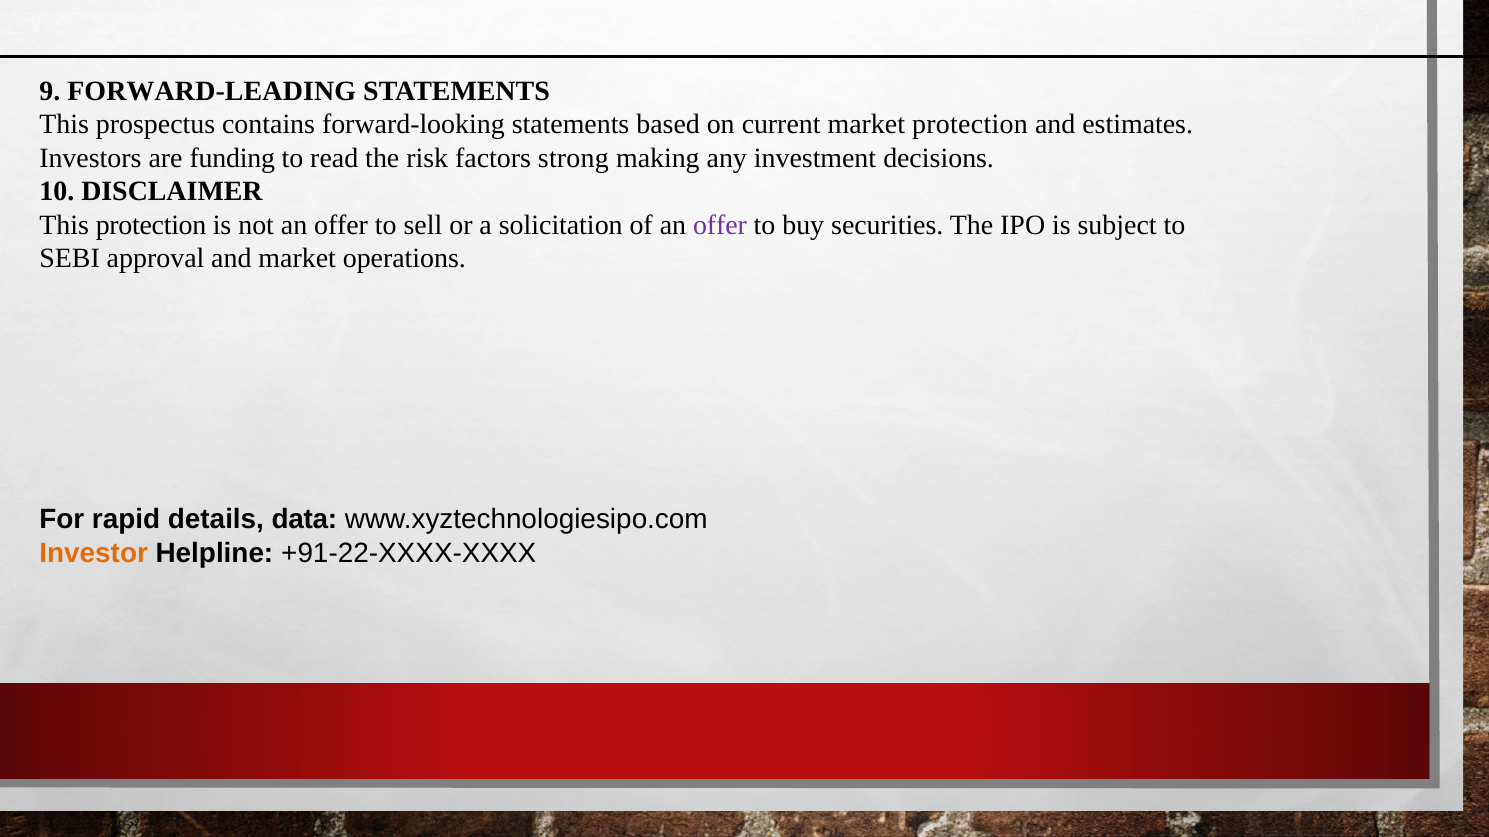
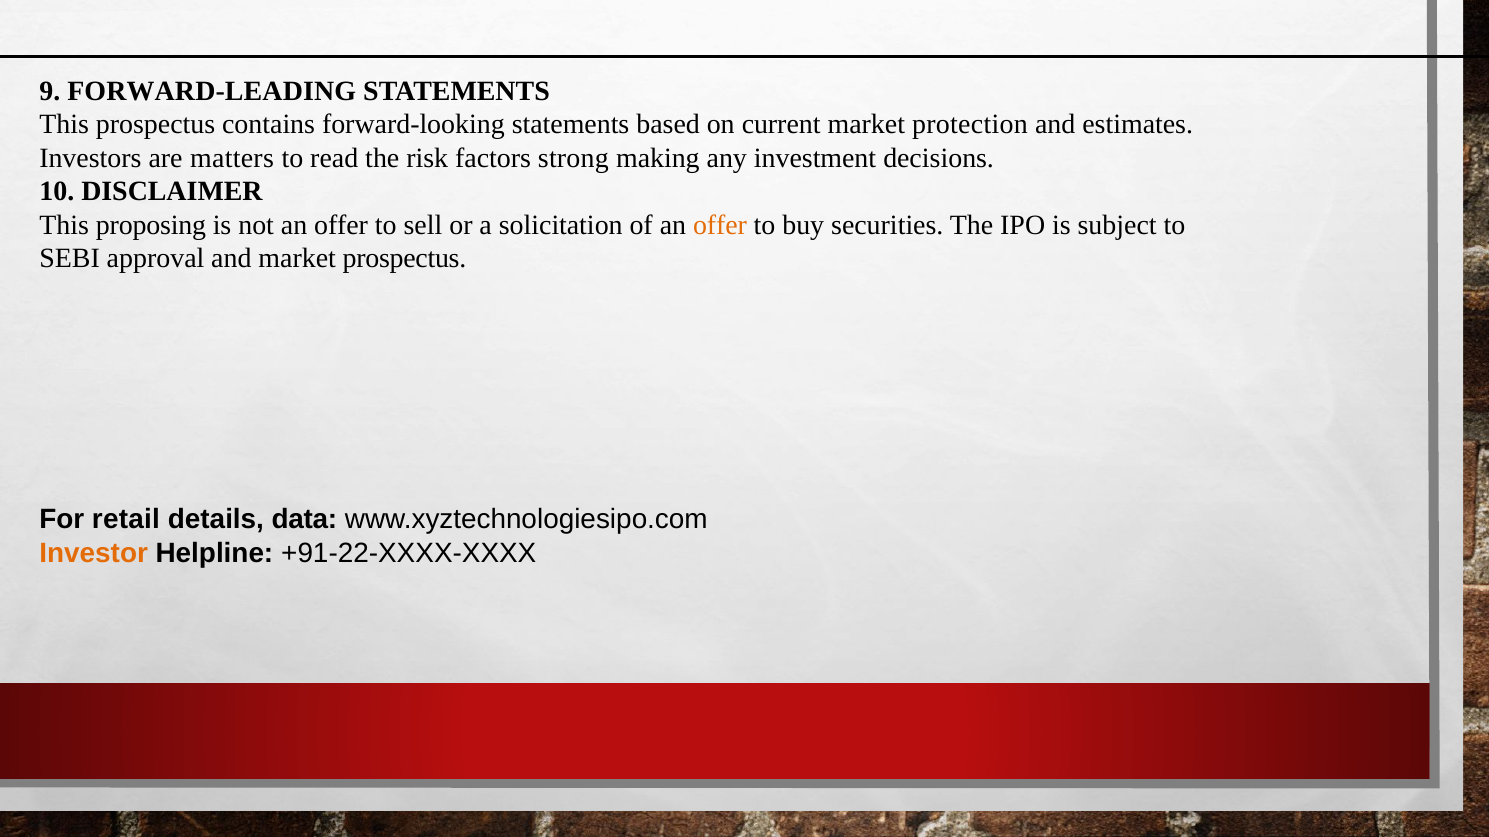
funding: funding -> matters
This protection: protection -> proposing
offer at (720, 225) colour: purple -> orange
market operations: operations -> prospectus
rapid: rapid -> retail
